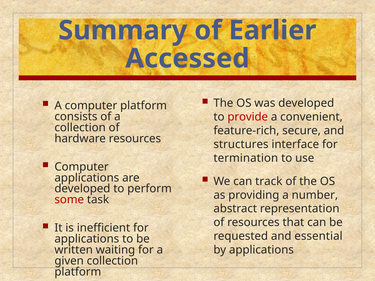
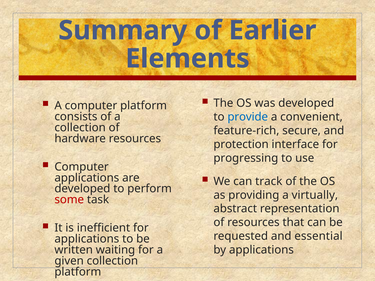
Accessed: Accessed -> Elements
provide colour: red -> blue
structures: structures -> protection
termination: termination -> progressing
number: number -> virtually
